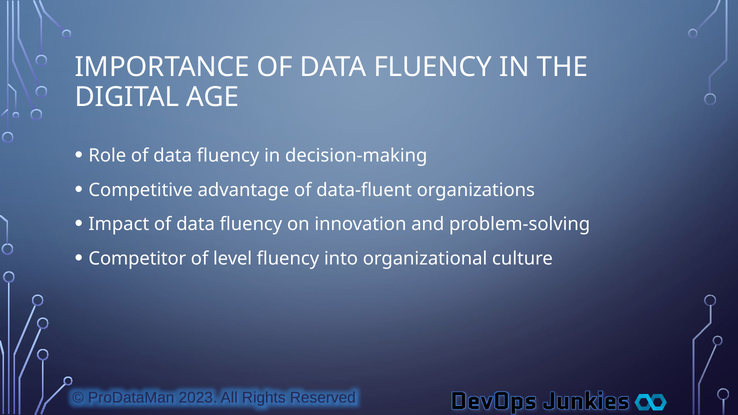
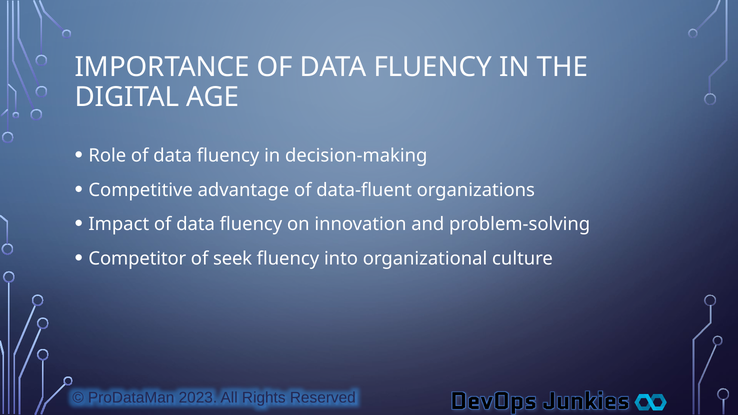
level: level -> seek
